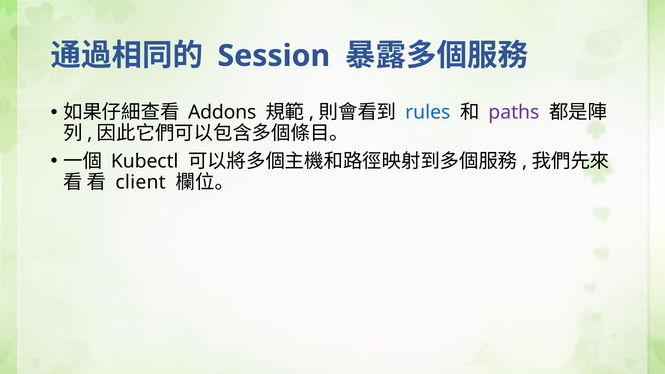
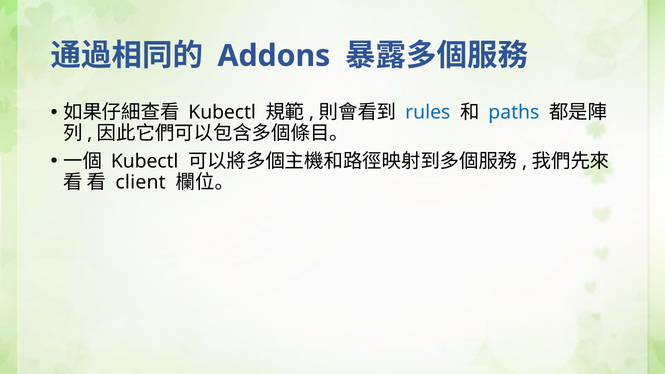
Session: Session -> Addons
Addons at (222, 112): Addons -> Kubectl
paths colour: purple -> blue
